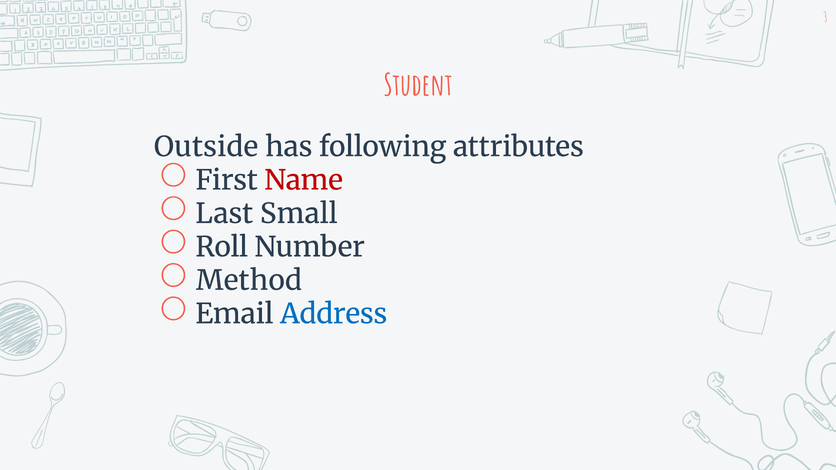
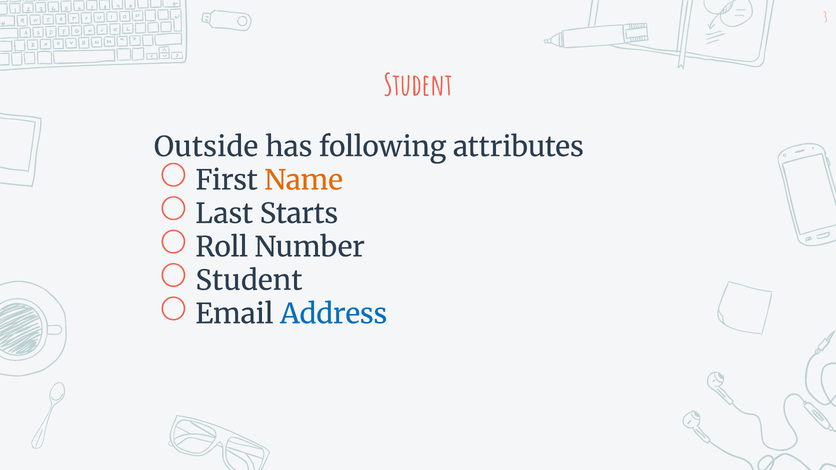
Name colour: red -> orange
Small: Small -> Starts
Method at (249, 281): Method -> Student
